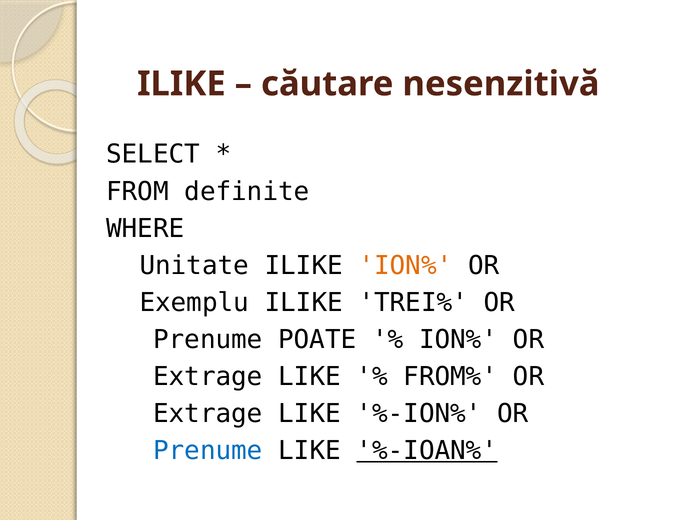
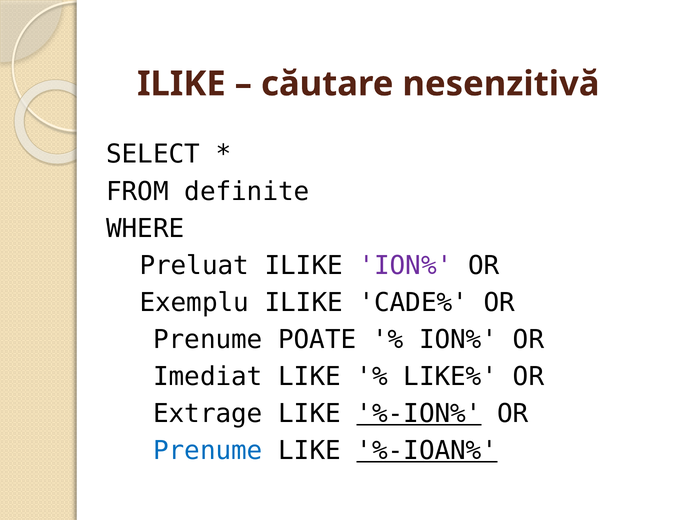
Unitate: Unitate -> Preluat
ION% at (405, 265) colour: orange -> purple
TREI%: TREI% -> CADE%
Extrage at (208, 376): Extrage -> Imediat
FROM%: FROM% -> LIKE%
%-ION% underline: none -> present
